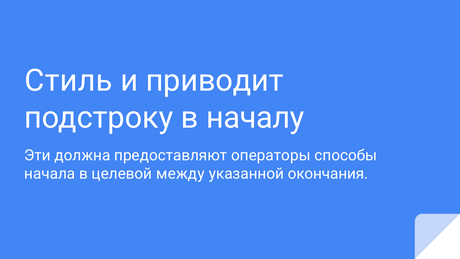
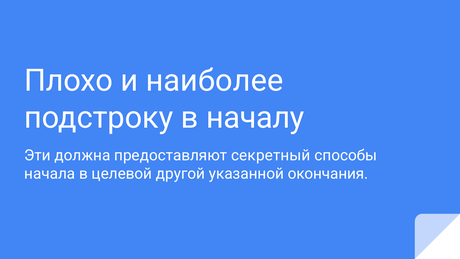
Стиль: Стиль -> Плохо
приводит: приводит -> наиболее
операторы: операторы -> секретный
между: между -> другой
